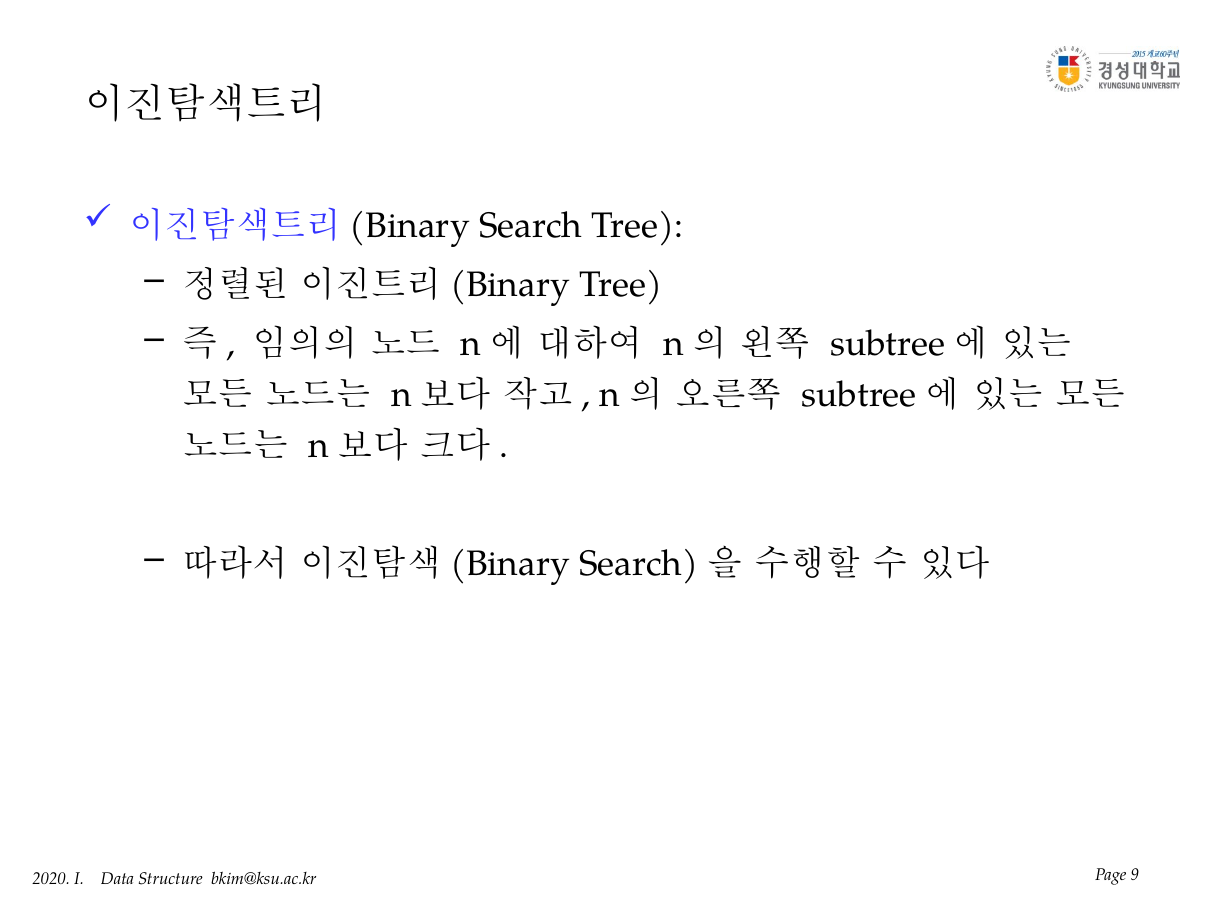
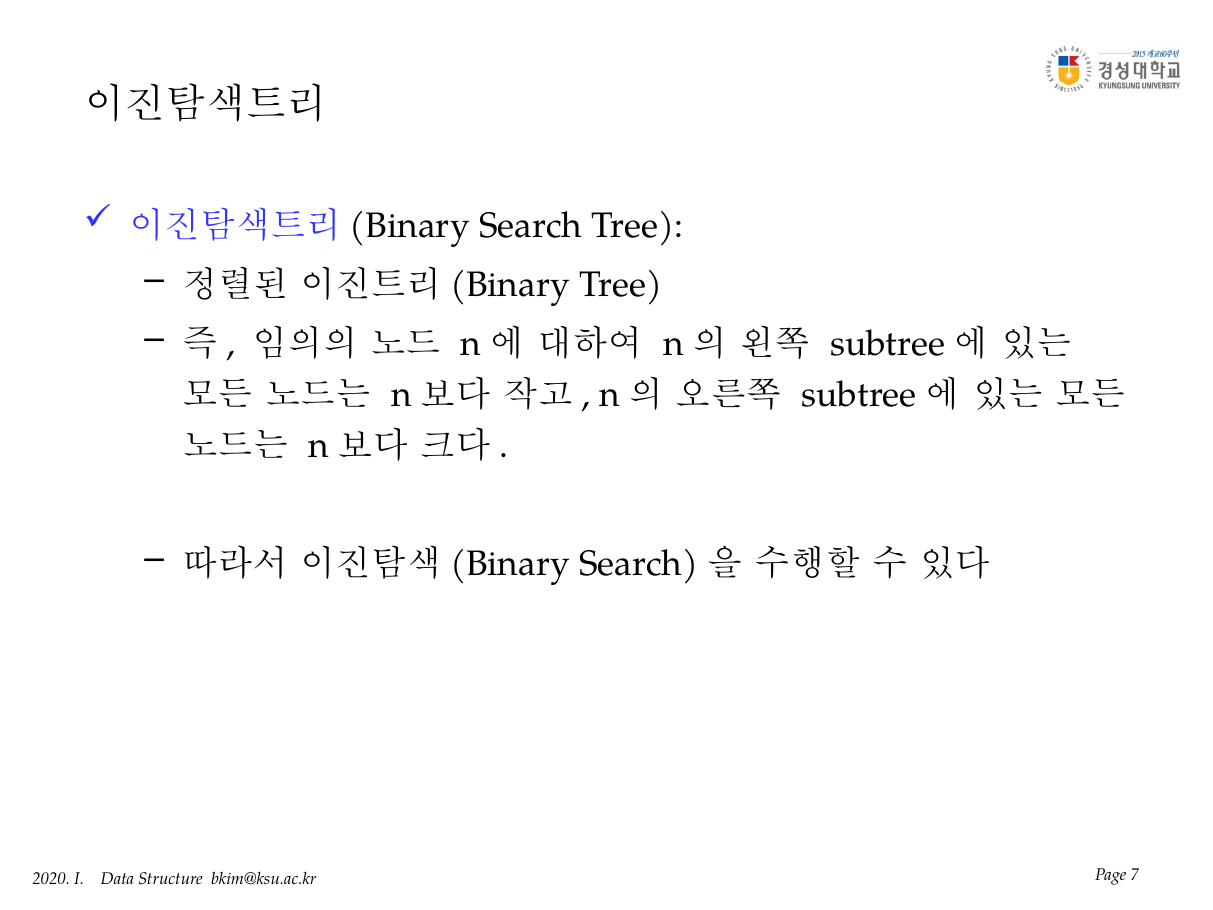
9: 9 -> 7
